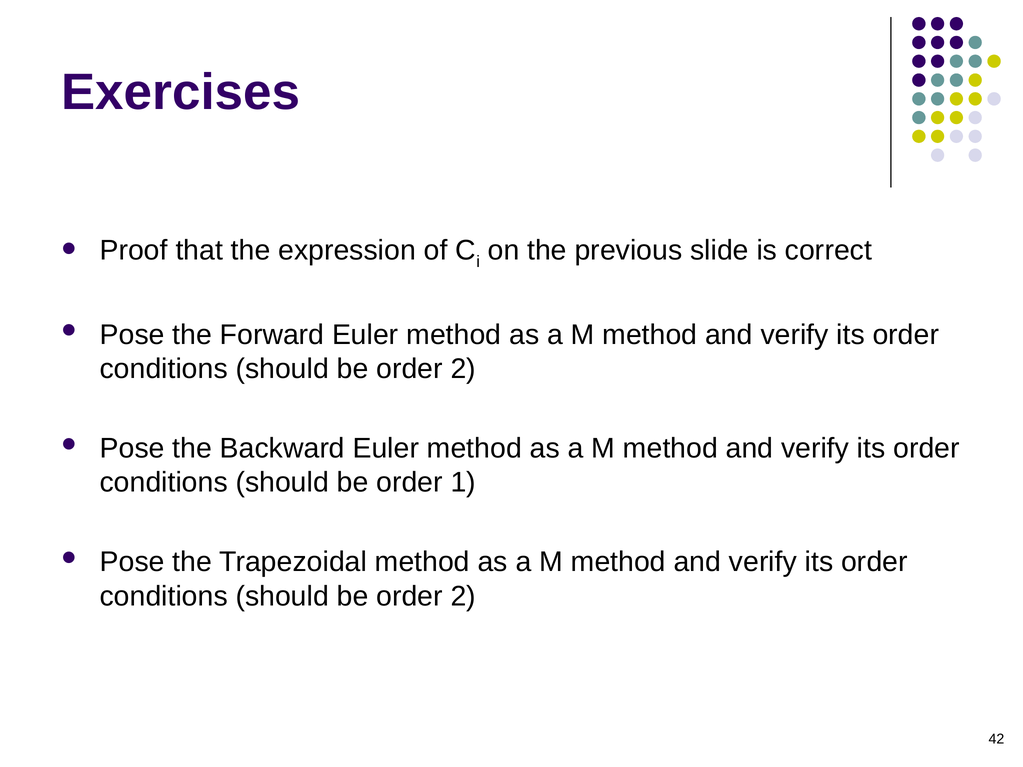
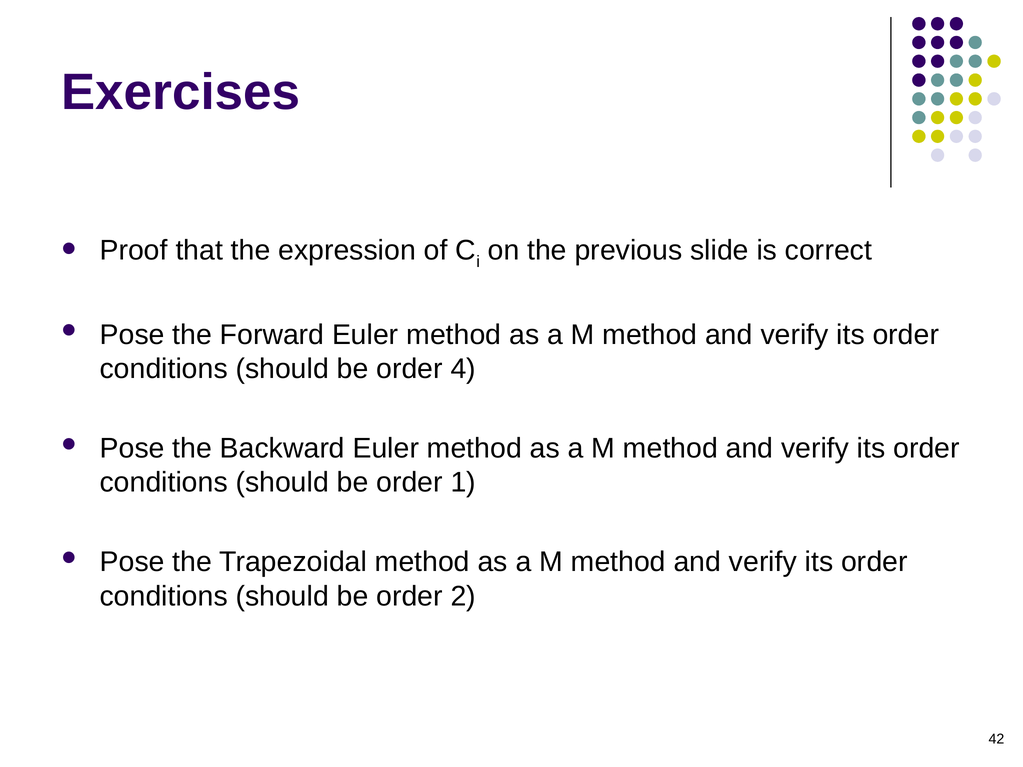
2 at (463, 369): 2 -> 4
